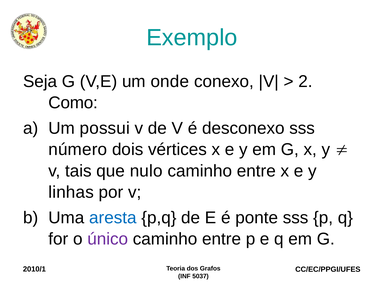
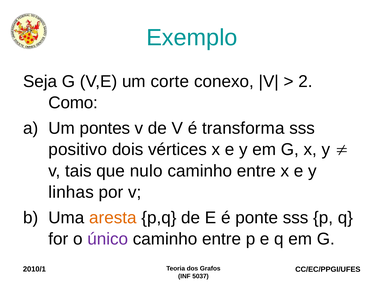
onde: onde -> corte
possui: possui -> pontes
desconexo: desconexo -> transforma
número: número -> positivo
aresta colour: blue -> orange
